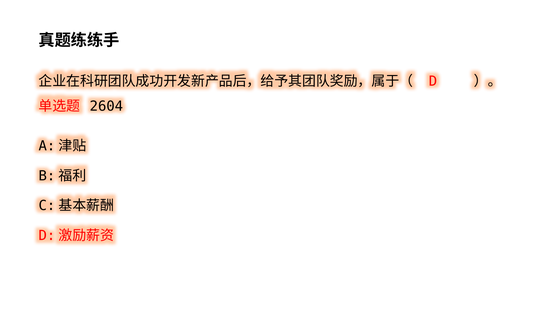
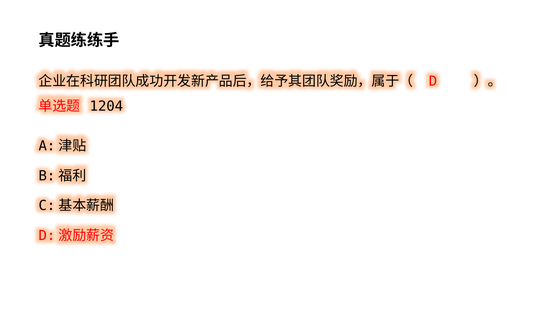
2604: 2604 -> 1204
